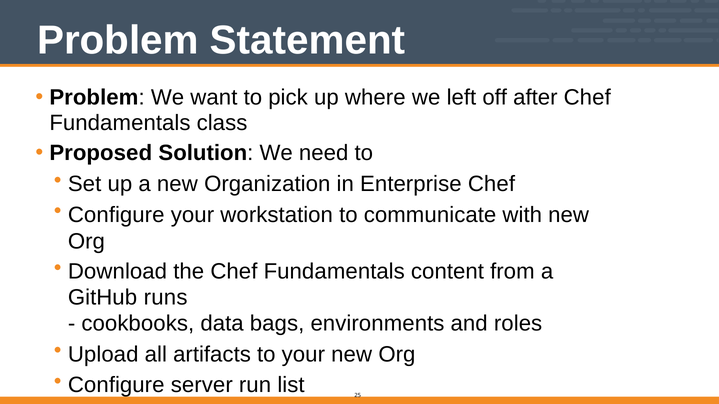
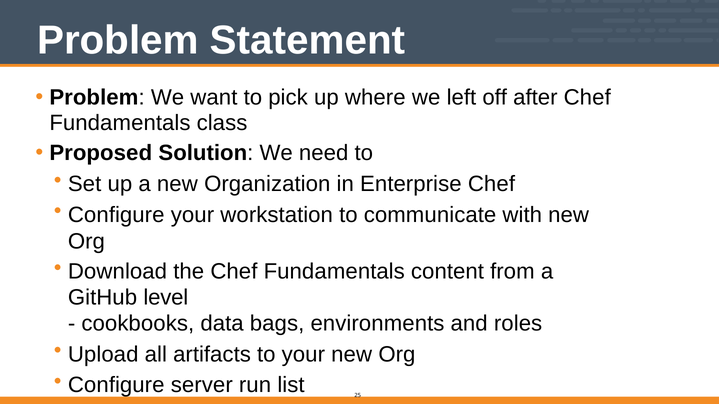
runs: runs -> level
